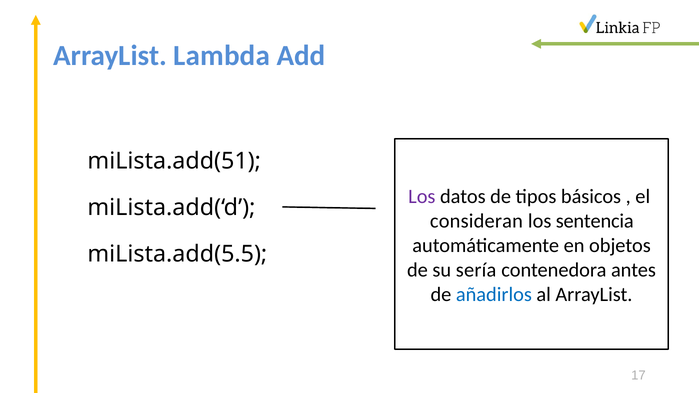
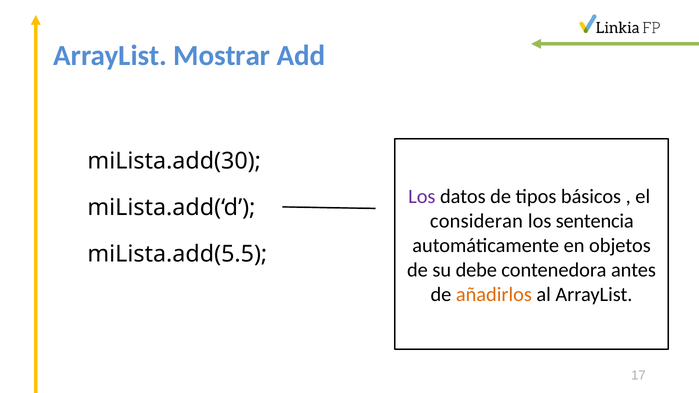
Lambda: Lambda -> Mostrar
miLista.add(51: miLista.add(51 -> miLista.add(30
sería: sería -> debe
añadirlos colour: blue -> orange
